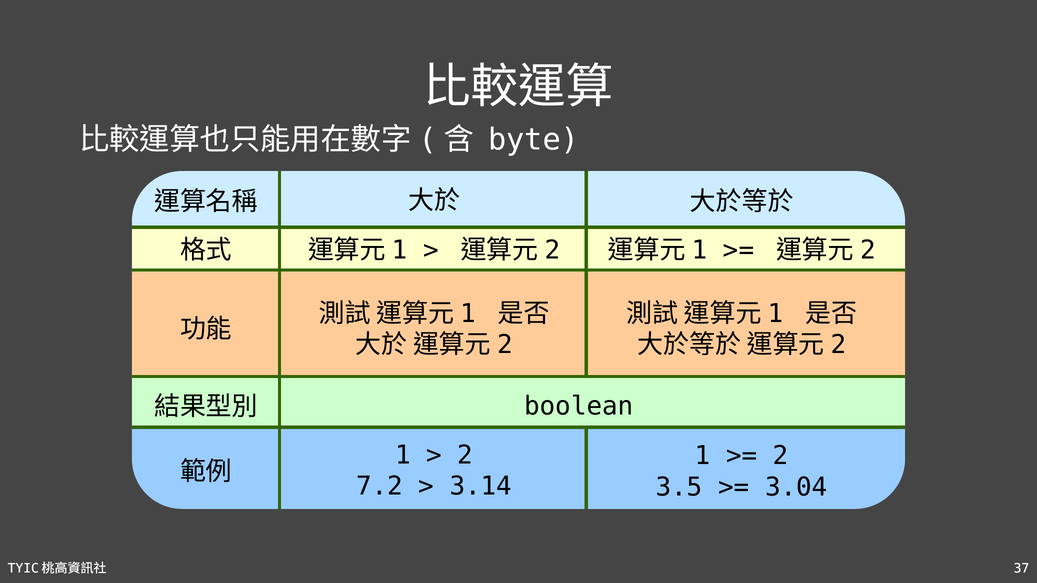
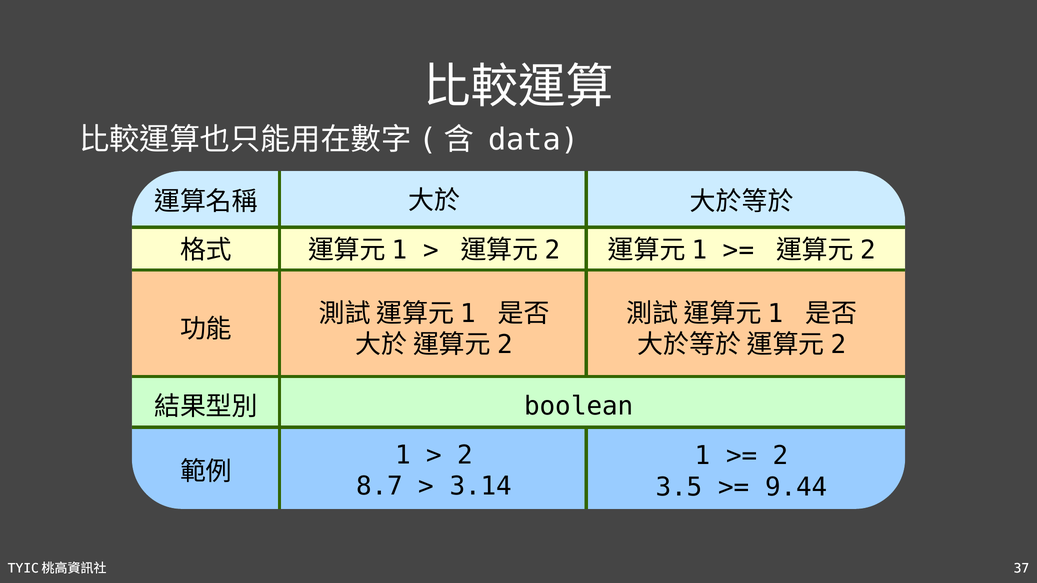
byte: byte -> data
7.2: 7.2 -> 8.7
3.04: 3.04 -> 9.44
